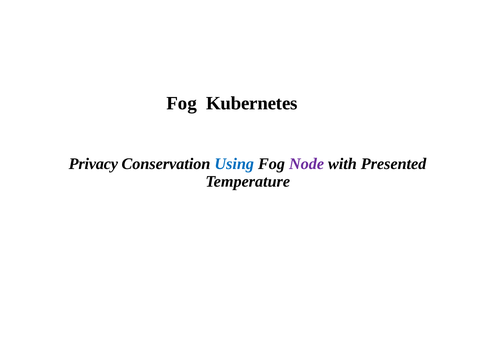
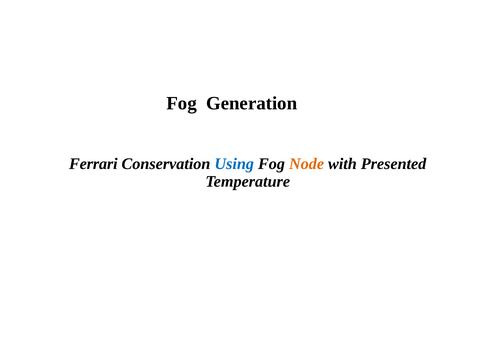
Kubernetes: Kubernetes -> Generation
Privacy: Privacy -> Ferrari
Node colour: purple -> orange
